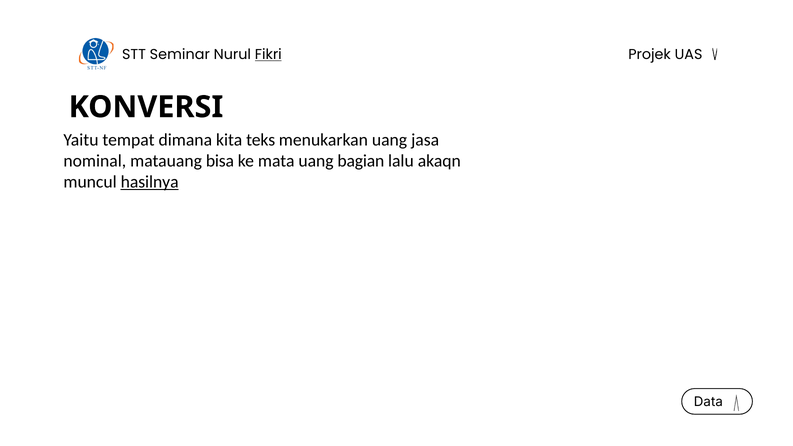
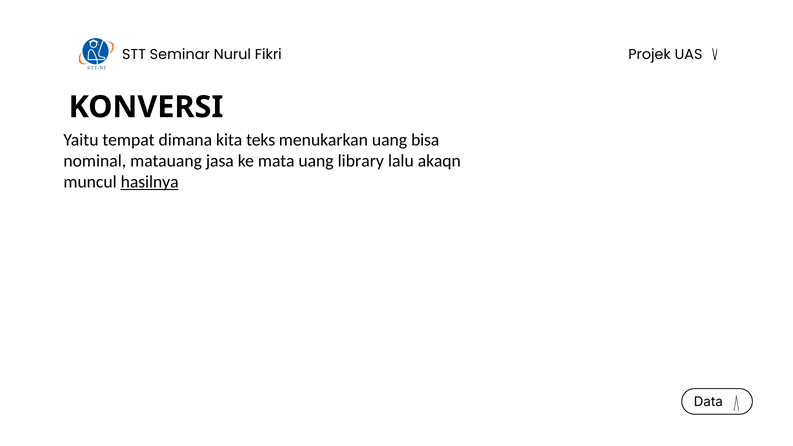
Fikri underline: present -> none
jasa: jasa -> bisa
bisa: bisa -> jasa
bagian: bagian -> library
